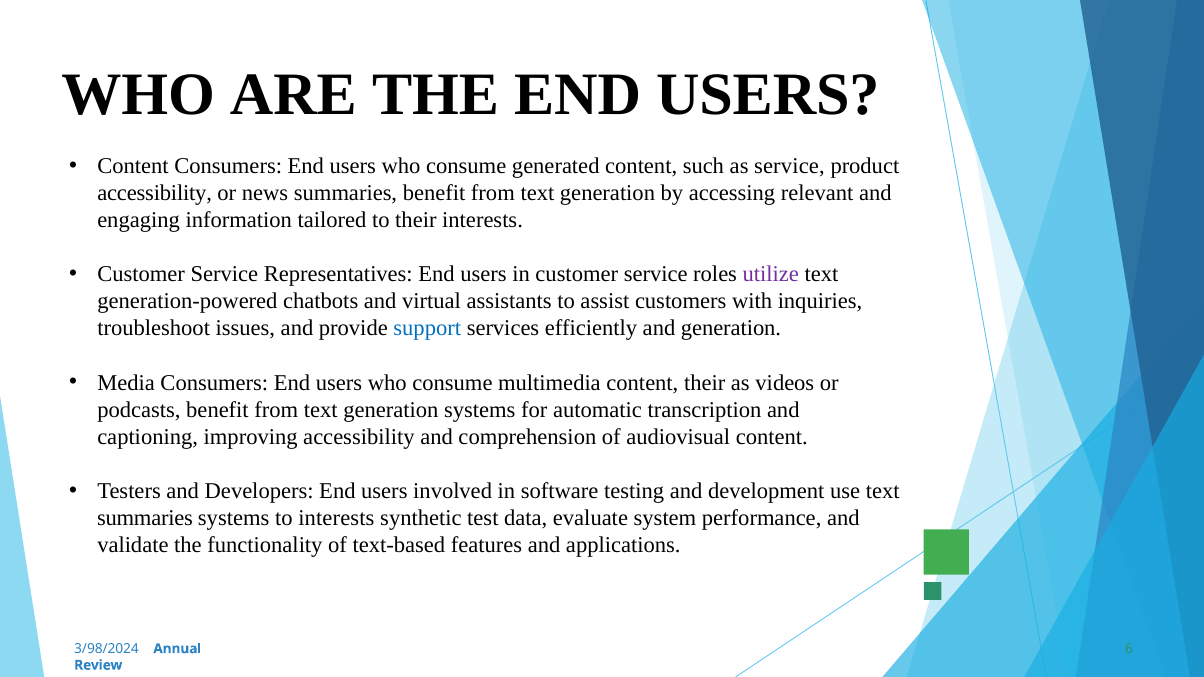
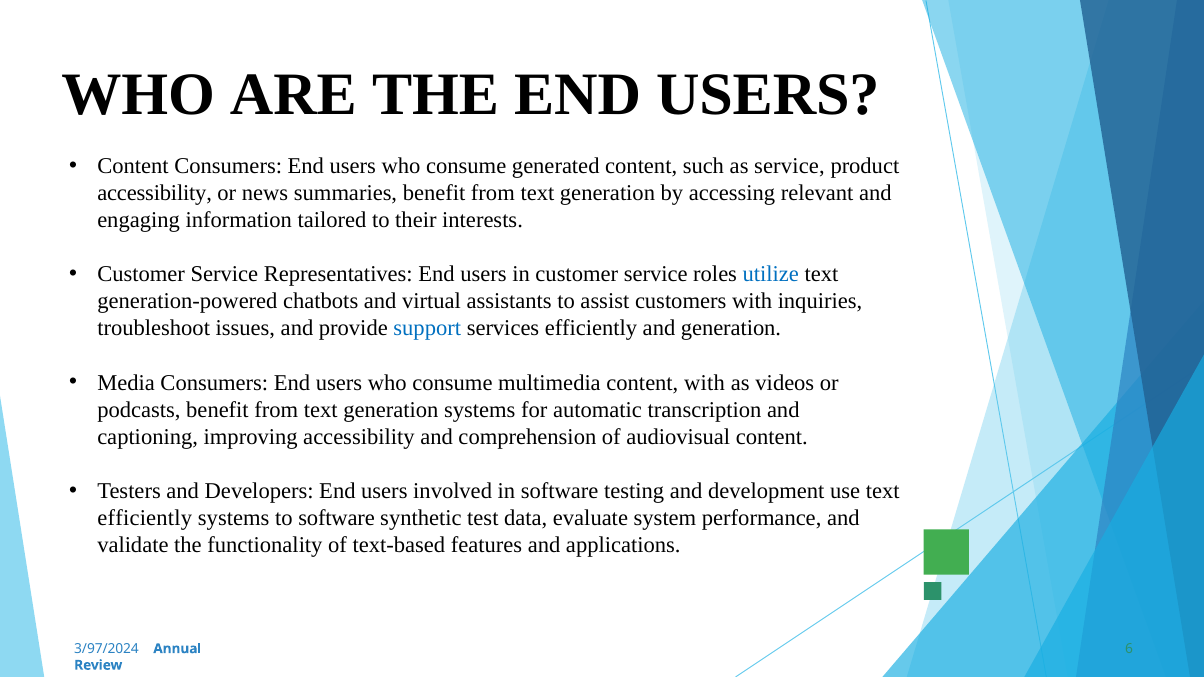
utilize colour: purple -> blue
content their: their -> with
summaries at (145, 518): summaries -> efficiently
to interests: interests -> software
3/98/2024: 3/98/2024 -> 3/97/2024
